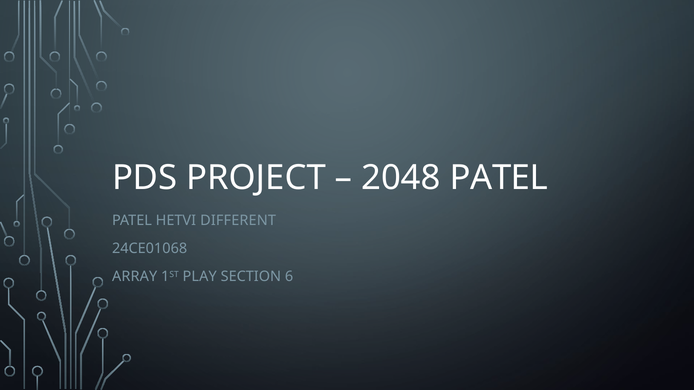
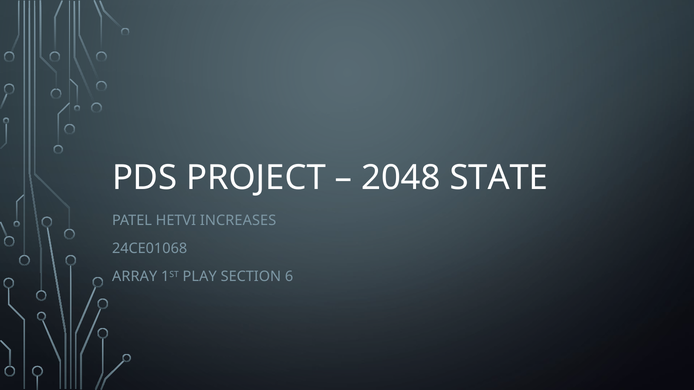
2048 PATEL: PATEL -> STATE
DIFFERENT: DIFFERENT -> INCREASES
